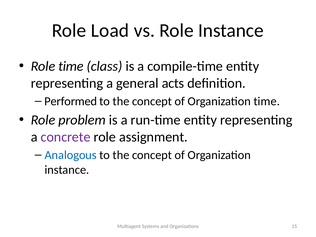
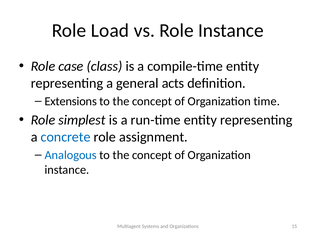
Role time: time -> case
Performed: Performed -> Extensions
problem: problem -> simplest
concrete colour: purple -> blue
